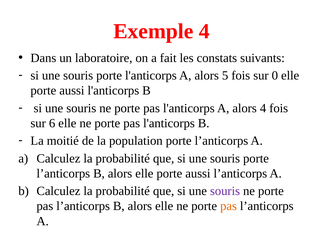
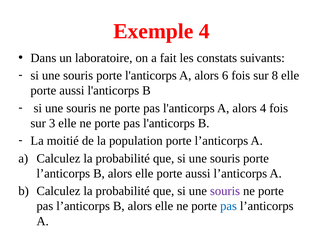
5: 5 -> 6
0: 0 -> 8
6: 6 -> 3
pas at (229, 206) colour: orange -> blue
